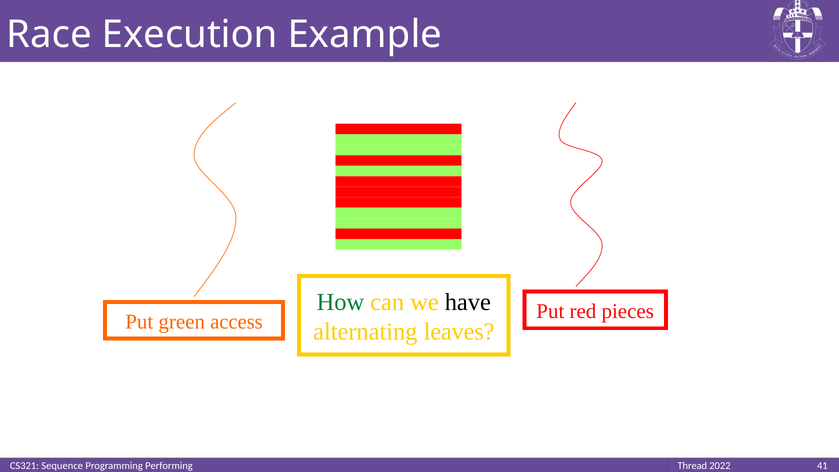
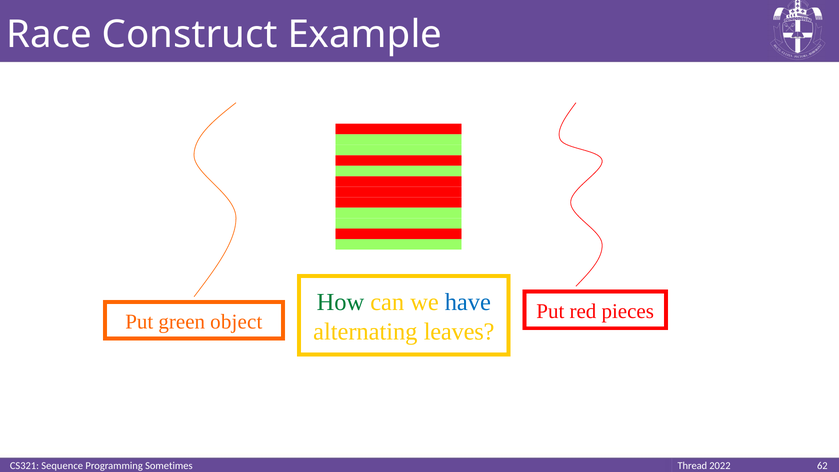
Execution: Execution -> Construct
have colour: black -> blue
access: access -> object
Performing: Performing -> Sometimes
41: 41 -> 62
